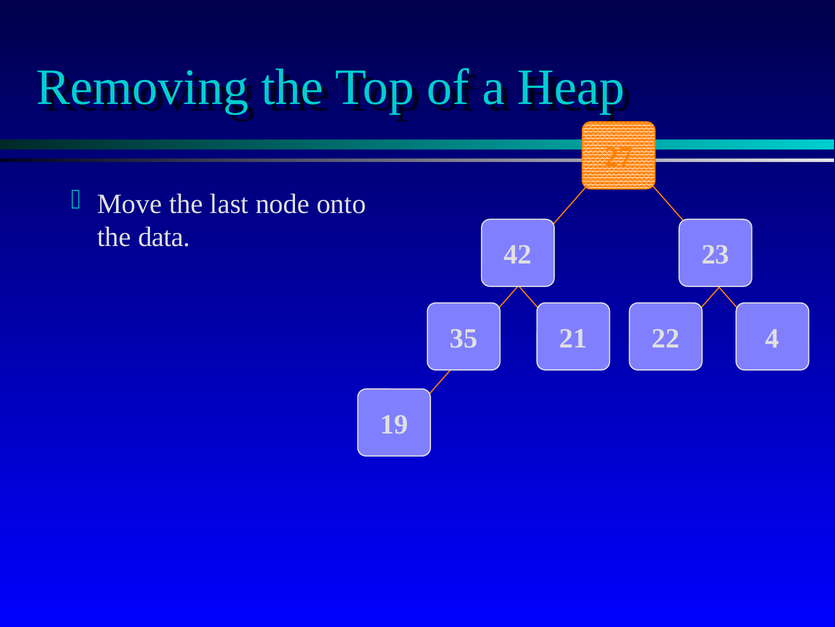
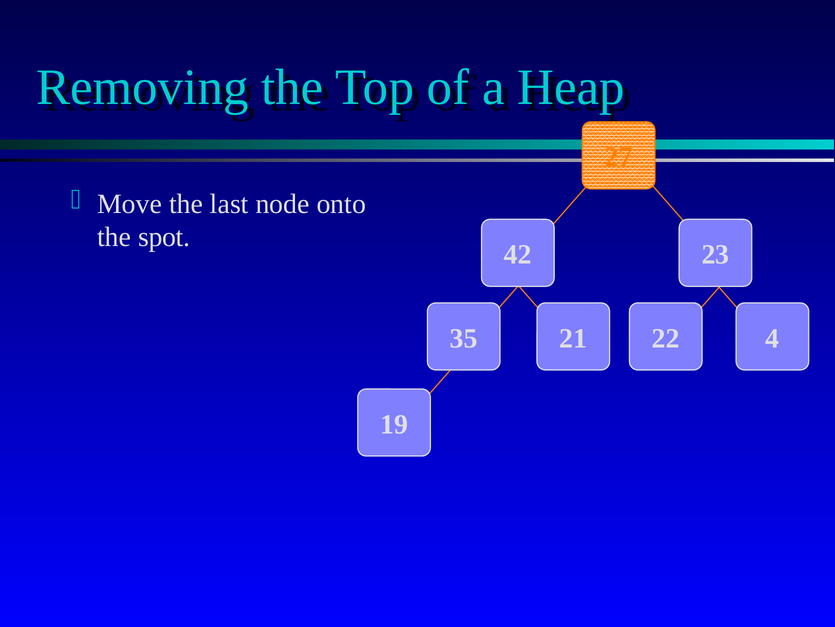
data: data -> spot
